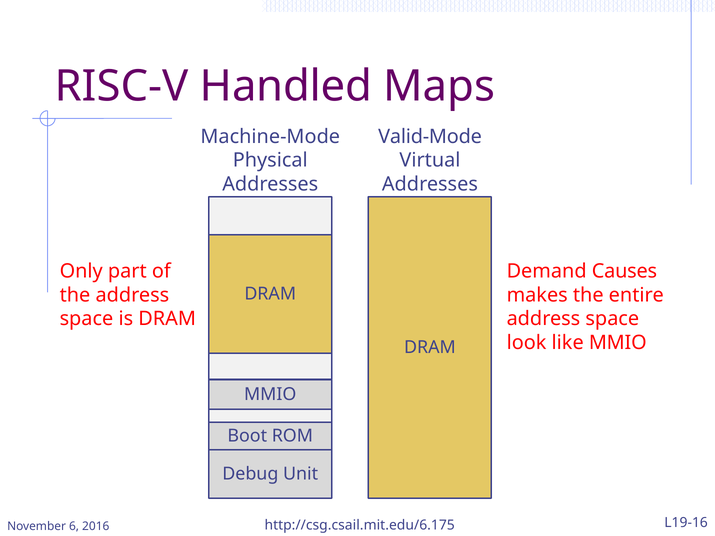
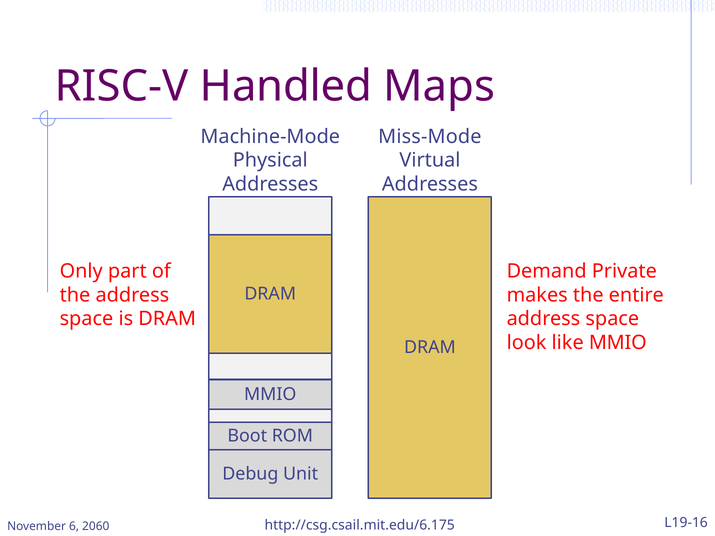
Valid-Mode: Valid-Mode -> Miss-Mode
Causes: Causes -> Private
2016: 2016 -> 2060
